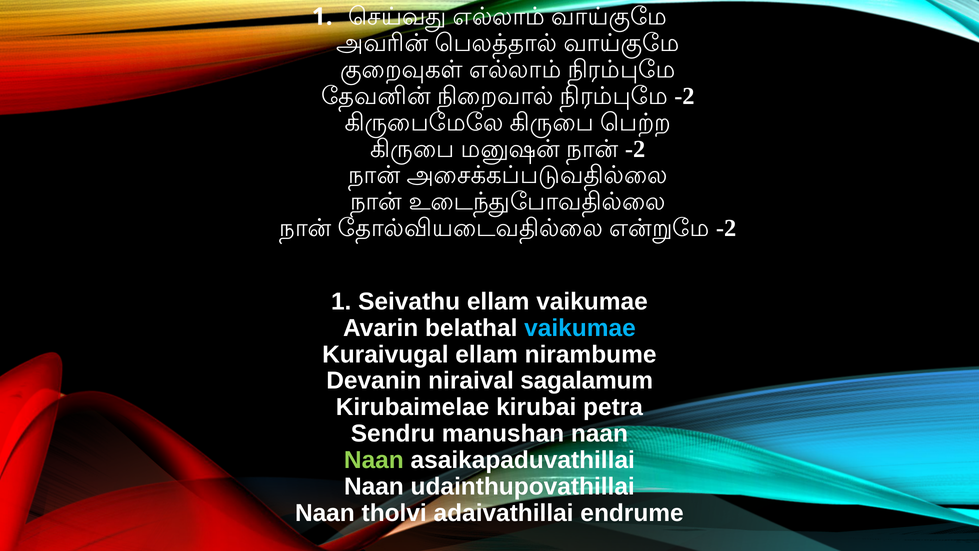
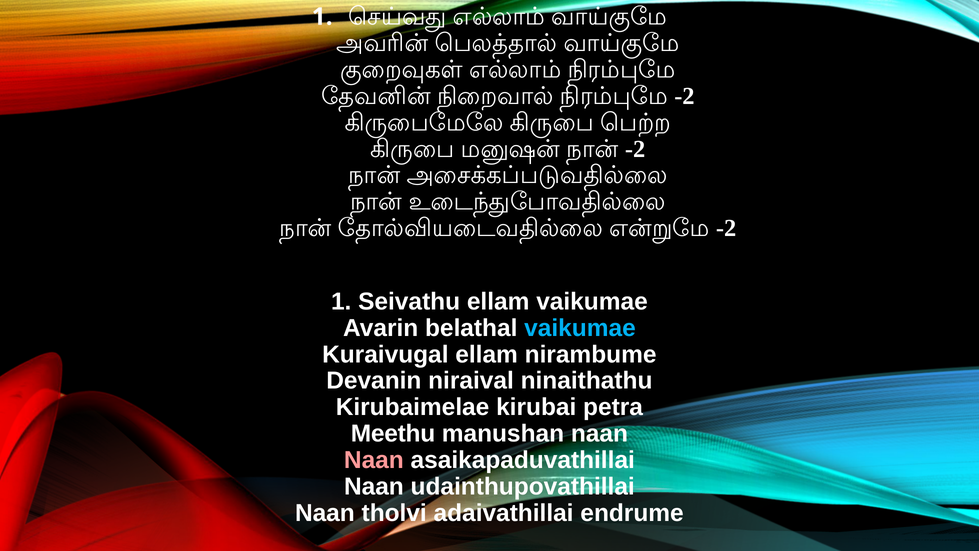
sagalamum: sagalamum -> ninaithathu
Sendru: Sendru -> Meethu
Naan at (374, 460) colour: light green -> pink
